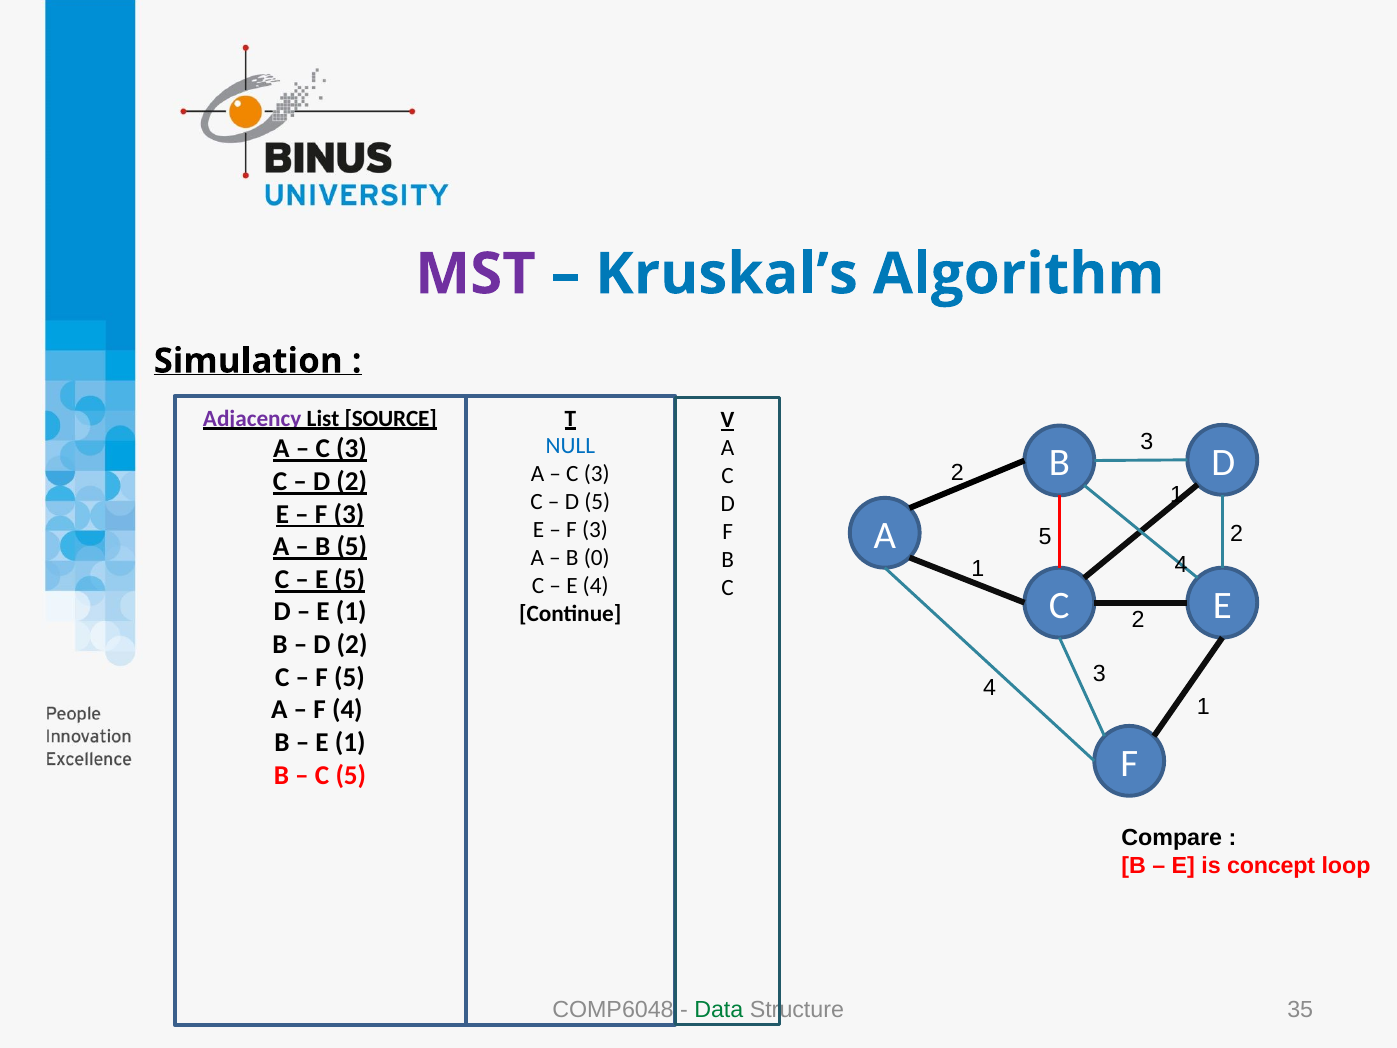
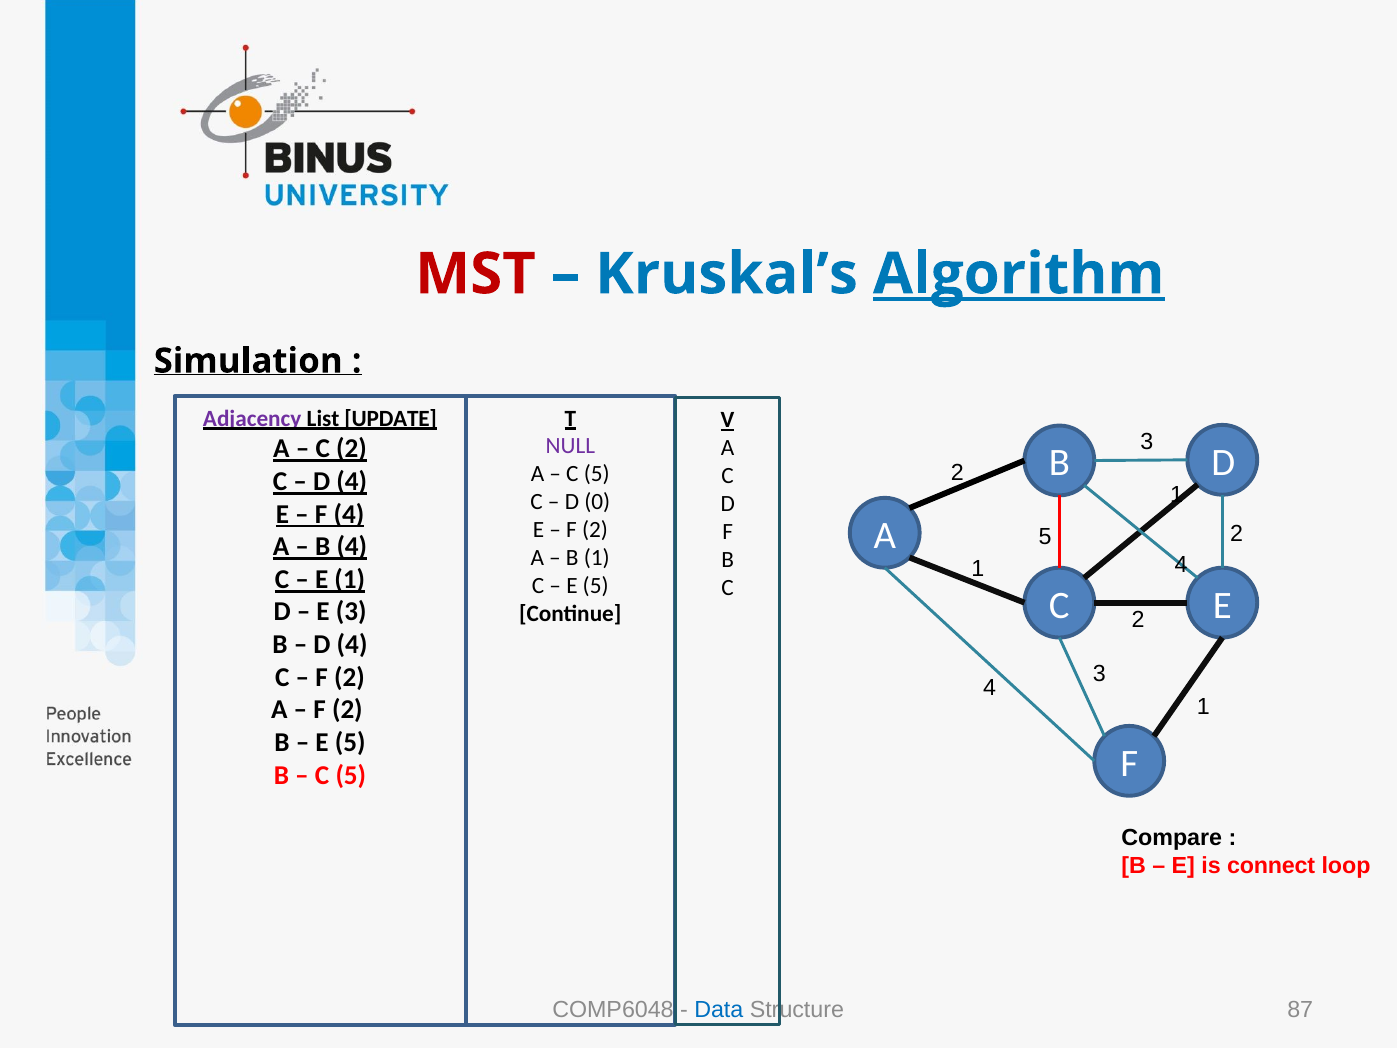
MST colour: purple -> red
Algorithm underline: none -> present
SOURCE: SOURCE -> UPDATE
NULL colour: blue -> purple
3 at (351, 449): 3 -> 2
3 at (597, 474): 3 -> 5
2 at (352, 481): 2 -> 4
D 5: 5 -> 0
3 at (349, 514): 3 -> 4
3 at (595, 530): 3 -> 2
B 5: 5 -> 4
B 0: 0 -> 1
E 5: 5 -> 1
4 at (596, 586): 4 -> 5
1 at (351, 612): 1 -> 3
2 at (352, 644): 2 -> 4
5 at (349, 677): 5 -> 2
4 at (347, 710): 4 -> 2
1 at (350, 742): 1 -> 5
concept: concept -> connect
Data colour: green -> blue
35: 35 -> 87
